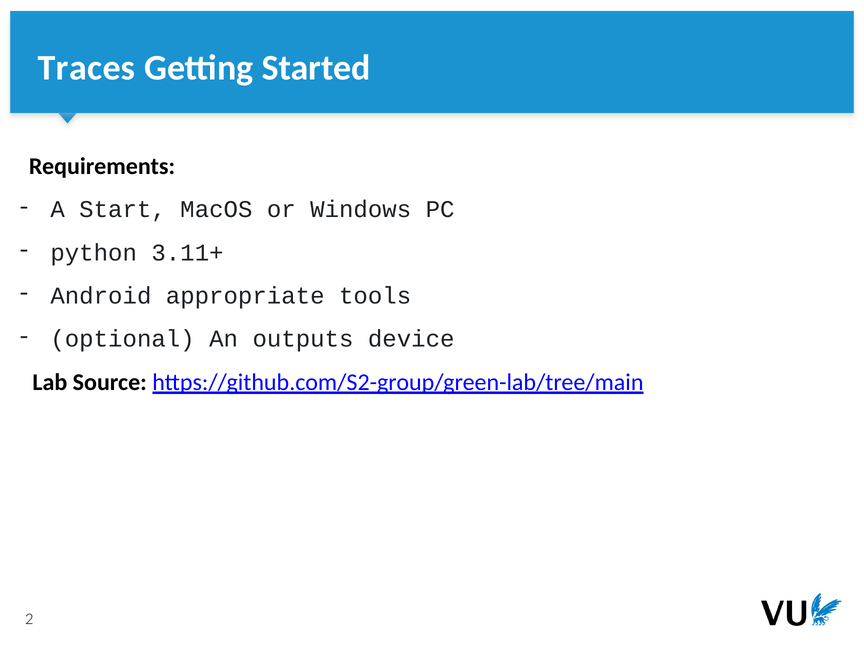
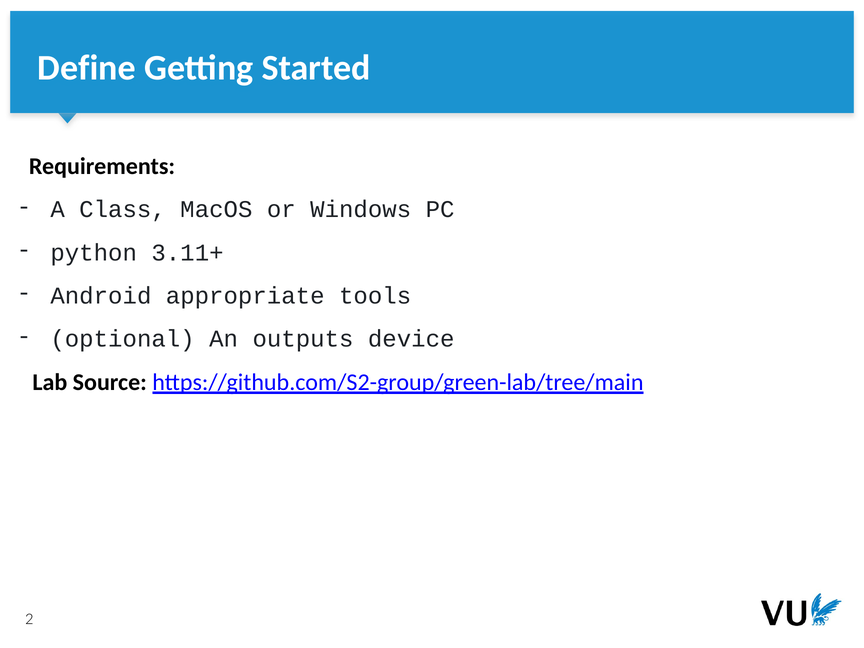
Traces: Traces -> Define
Start: Start -> Class
